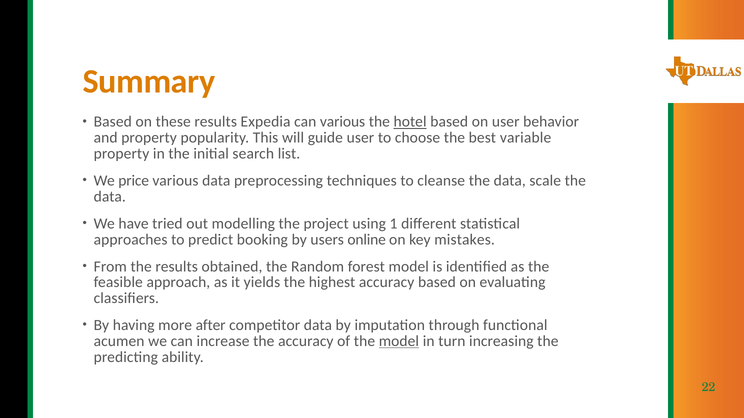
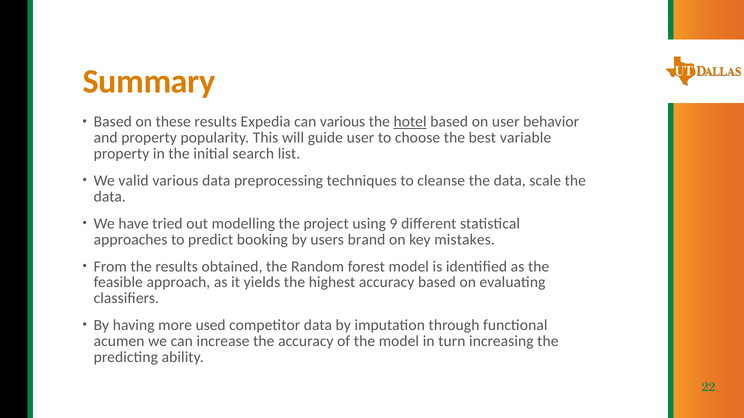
price: price -> valid
1: 1 -> 9
online: online -> brand
after: after -> used
model at (399, 341) underline: present -> none
